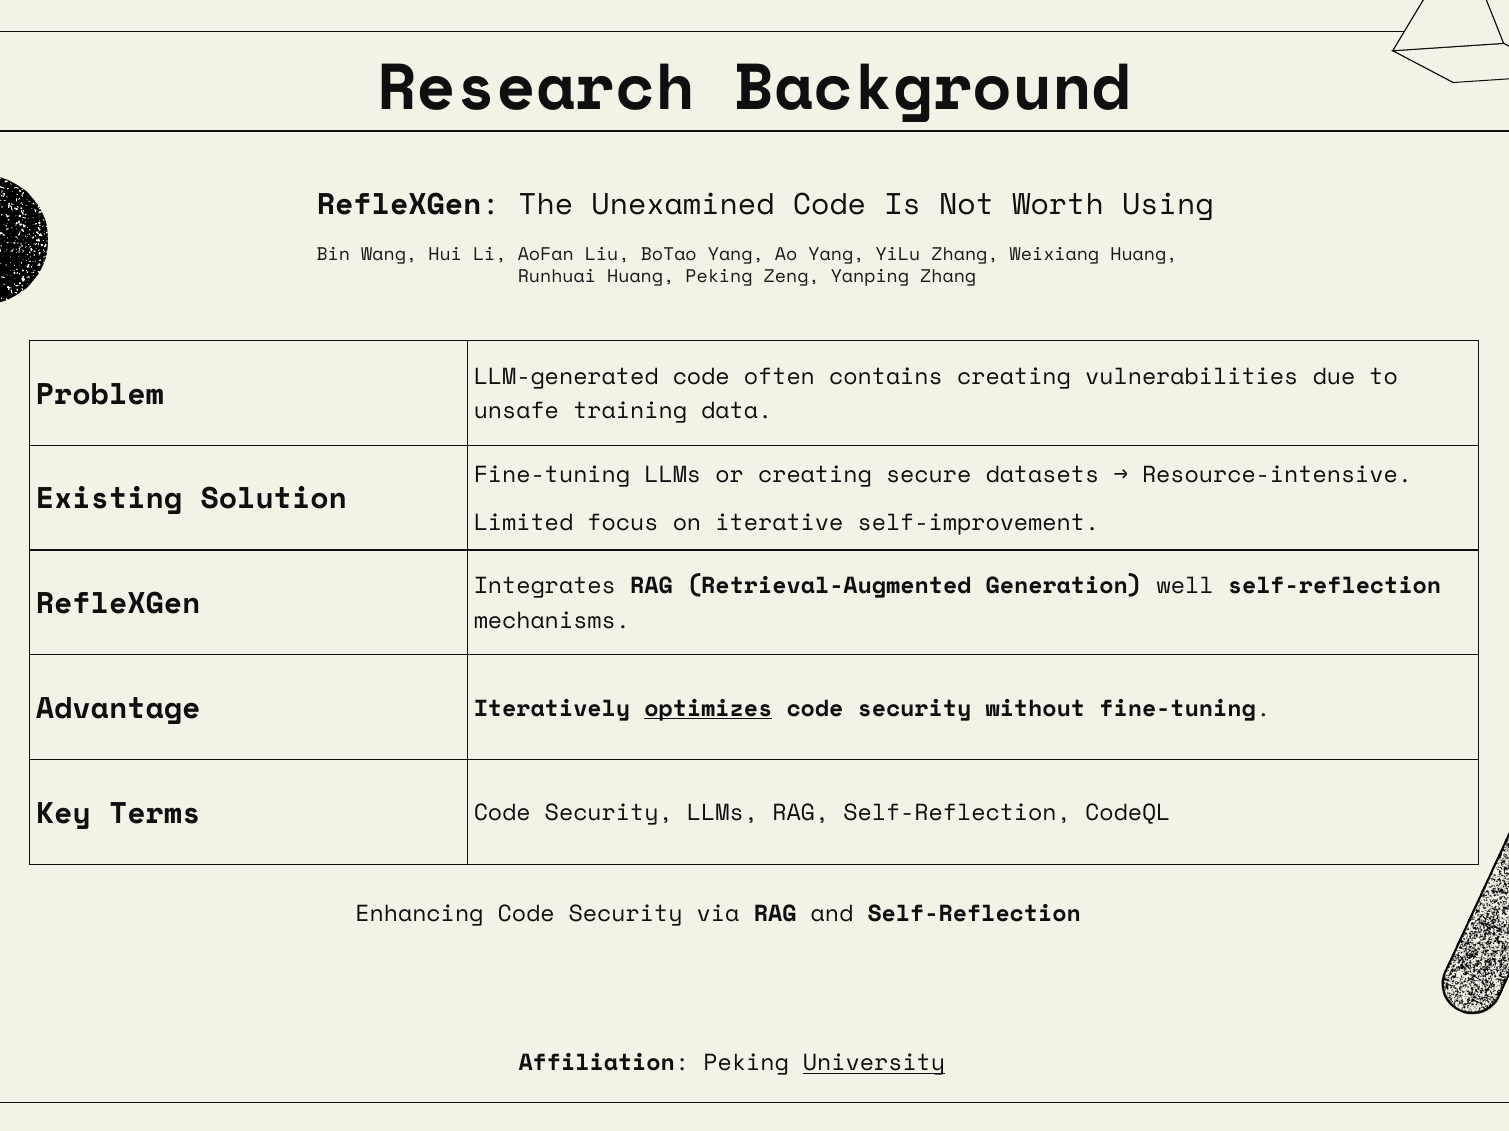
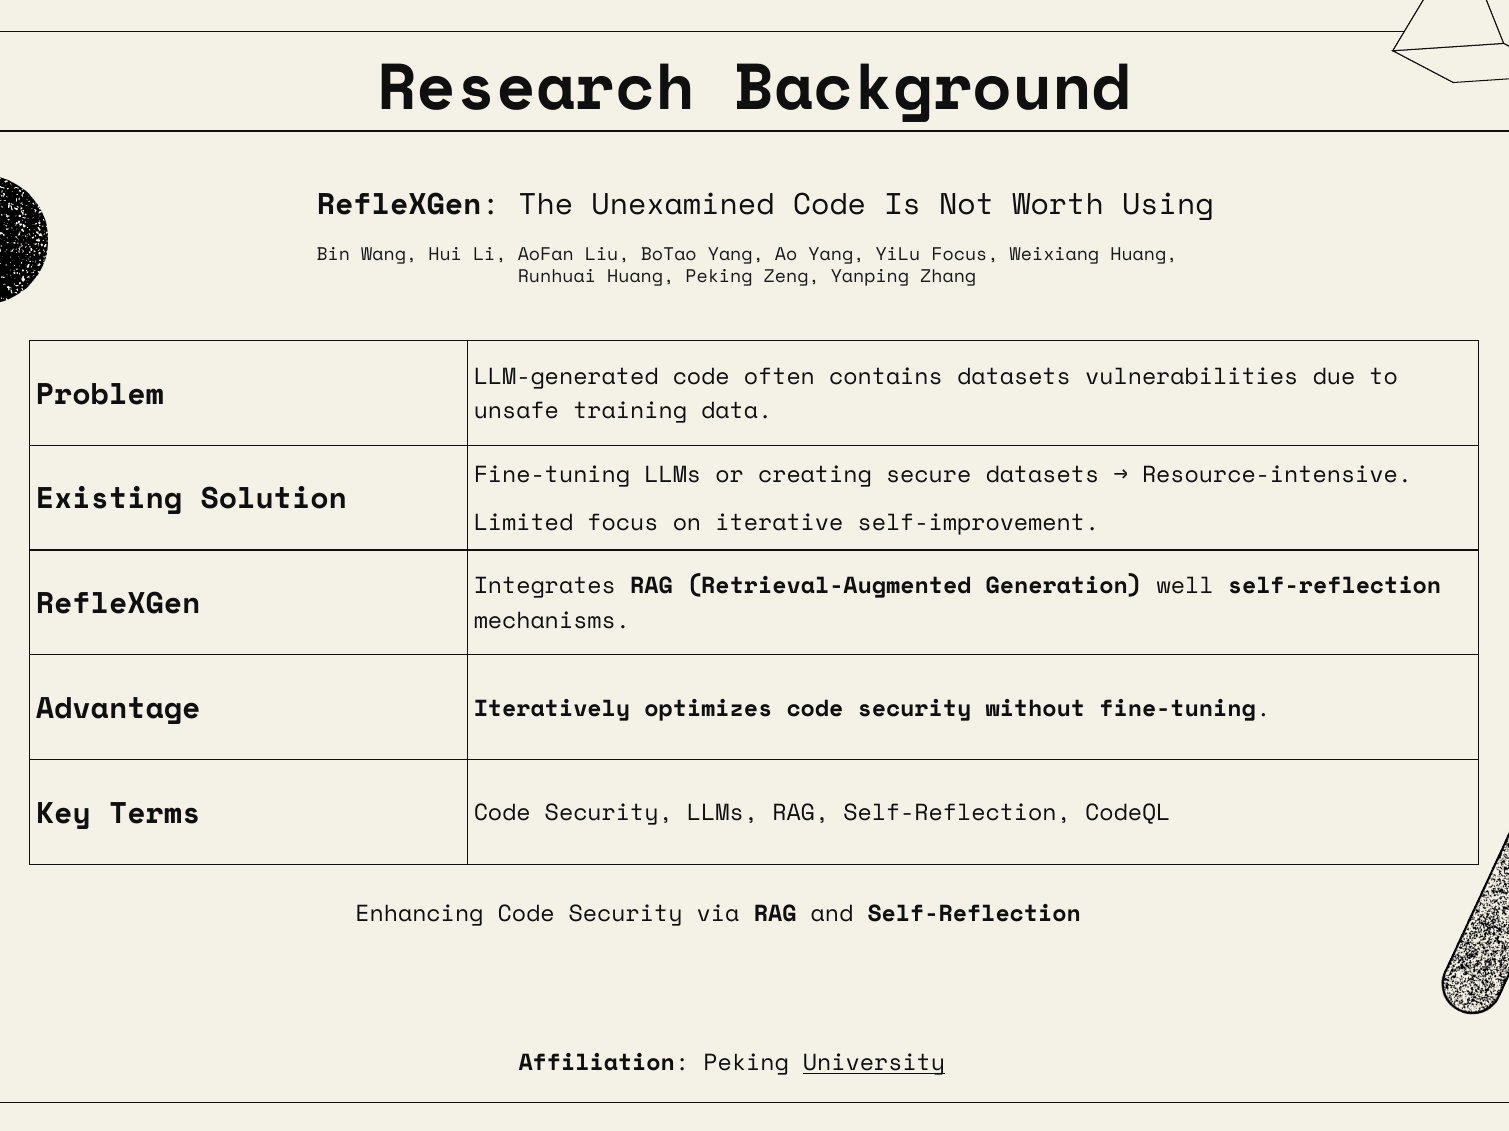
YiLu Zhang: Zhang -> Focus
contains creating: creating -> datasets
optimizes underline: present -> none
